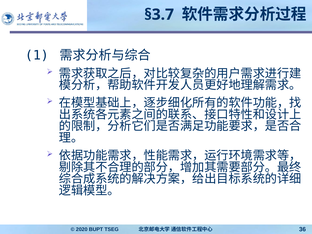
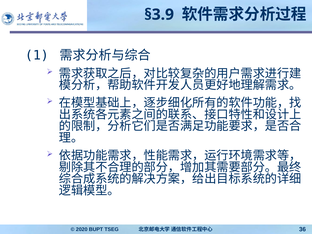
§3.7: §3.7 -> §3.9
